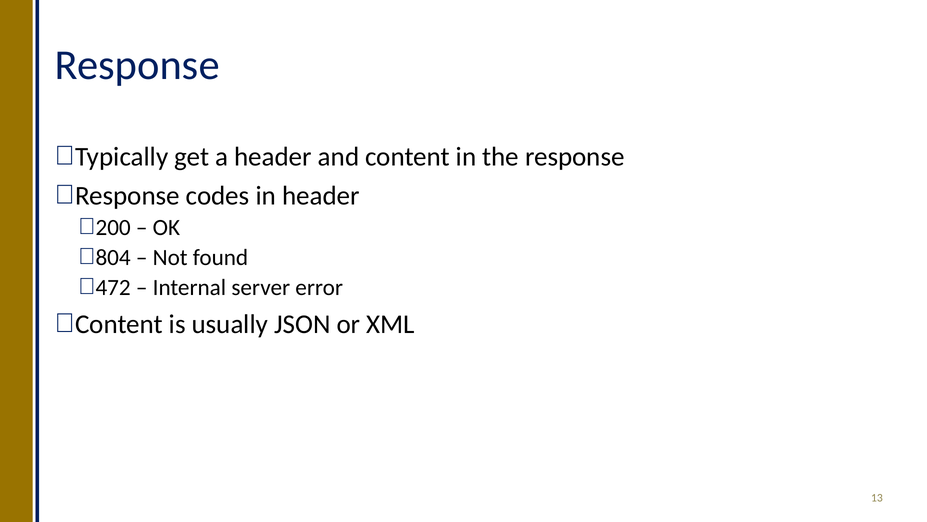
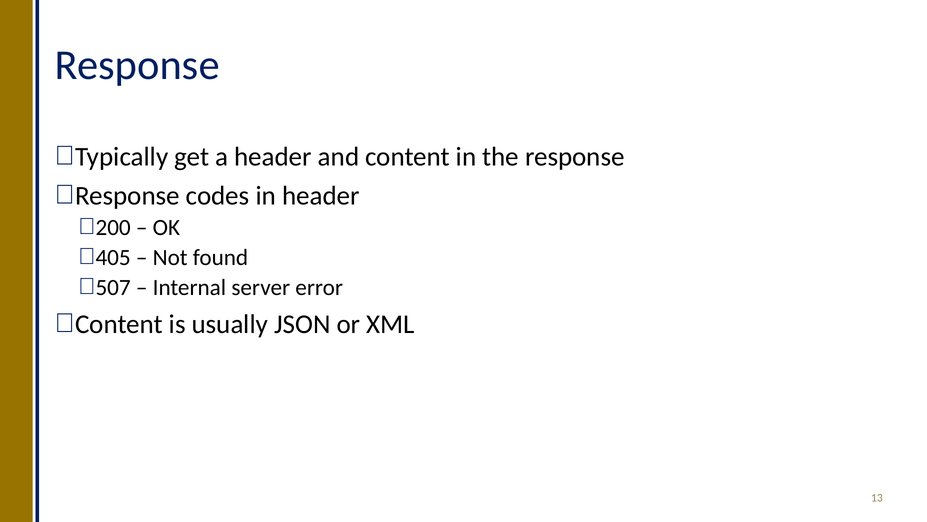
804: 804 -> 405
472: 472 -> 507
